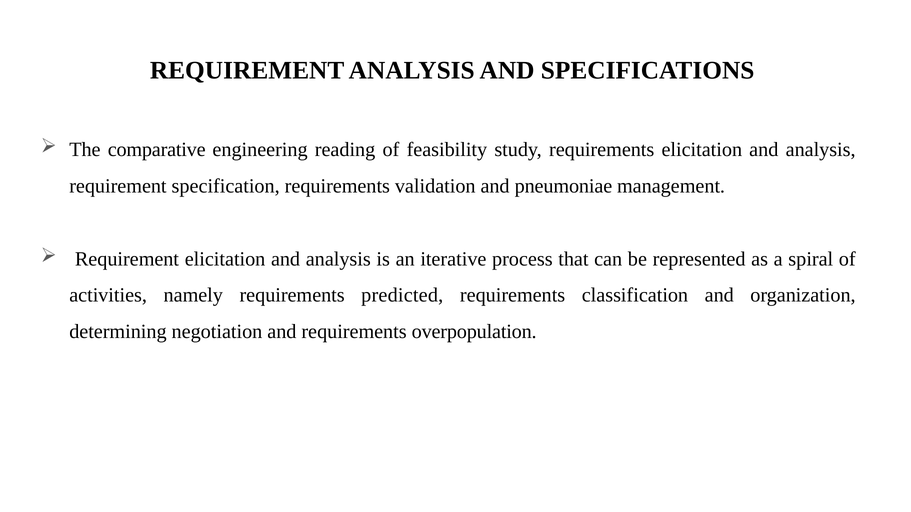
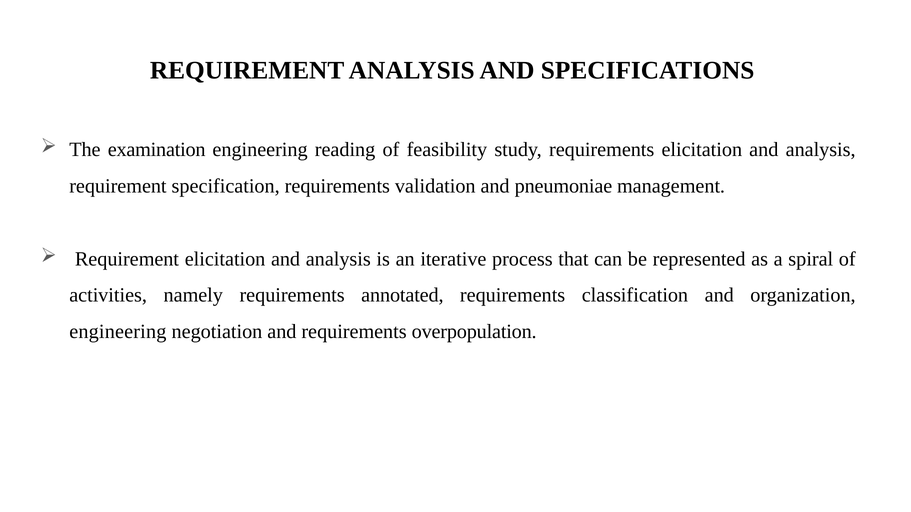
comparative: comparative -> examination
predicted: predicted -> annotated
determining at (118, 332): determining -> engineering
